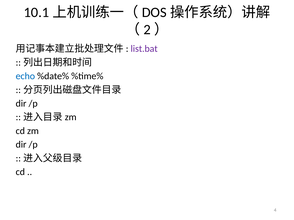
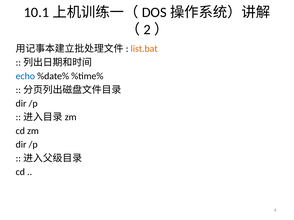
list.bat colour: purple -> orange
